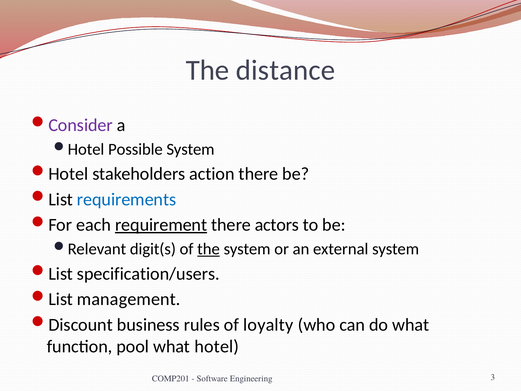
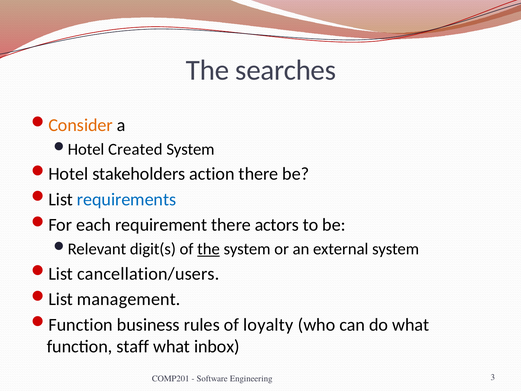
distance: distance -> searches
Consider colour: purple -> orange
Possible: Possible -> Created
requirement underline: present -> none
specification/users: specification/users -> cancellation/users
Discount at (81, 325): Discount -> Function
pool: pool -> staff
what hotel: hotel -> inbox
